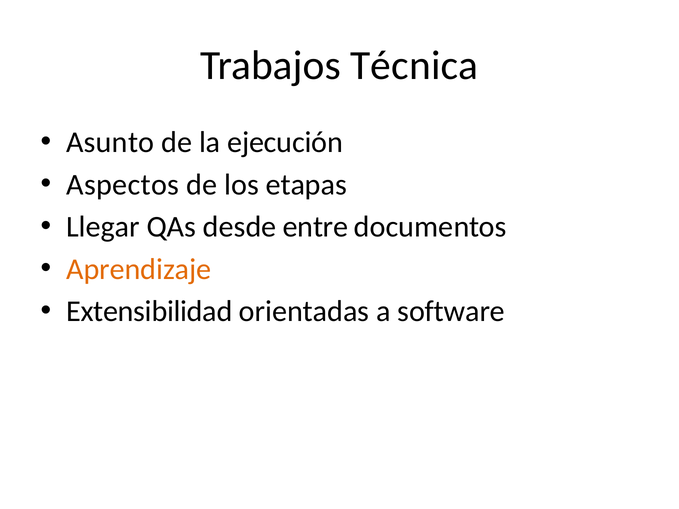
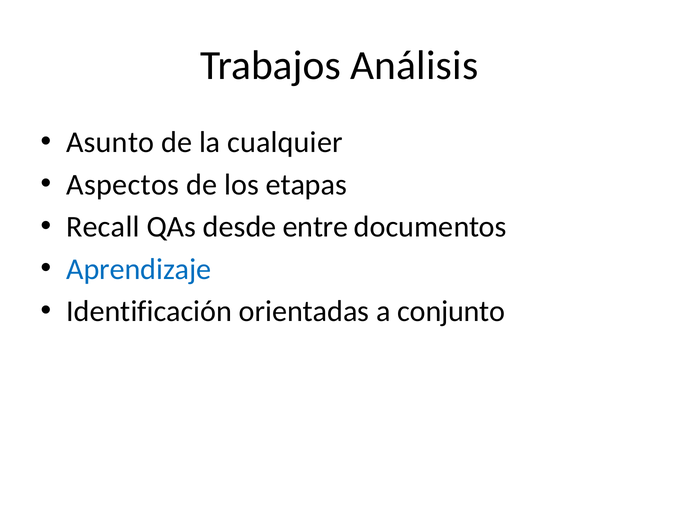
Técnica: Técnica -> Análisis
ejecución: ejecución -> cualquier
Llegar: Llegar -> Recall
Aprendizaje colour: orange -> blue
Extensibilidad: Extensibilidad -> Identificación
software: software -> conjunto
